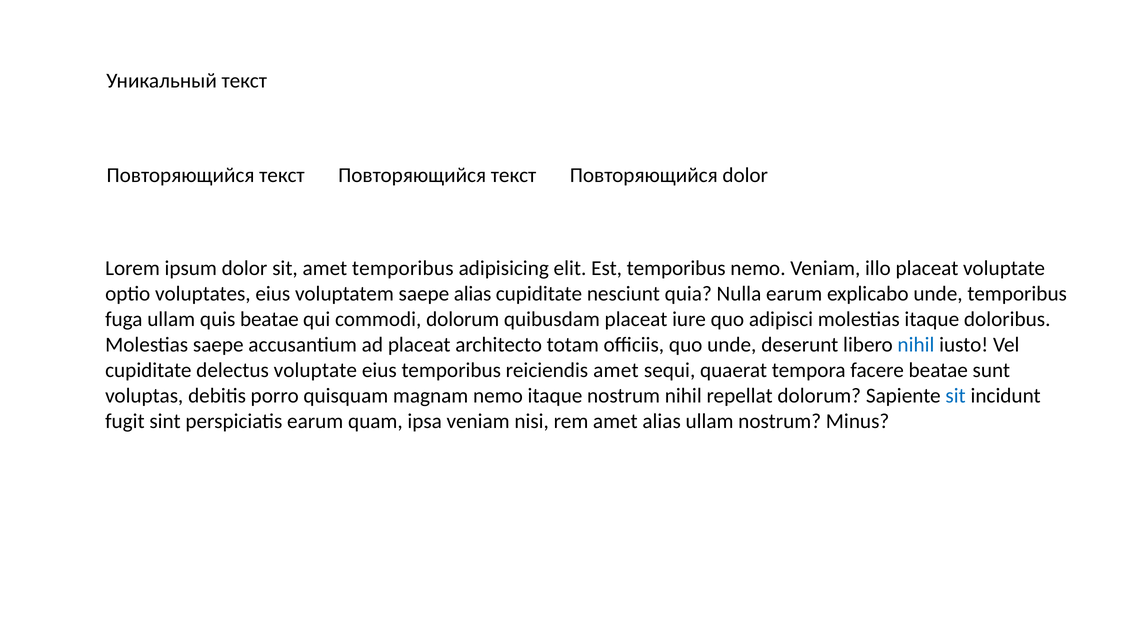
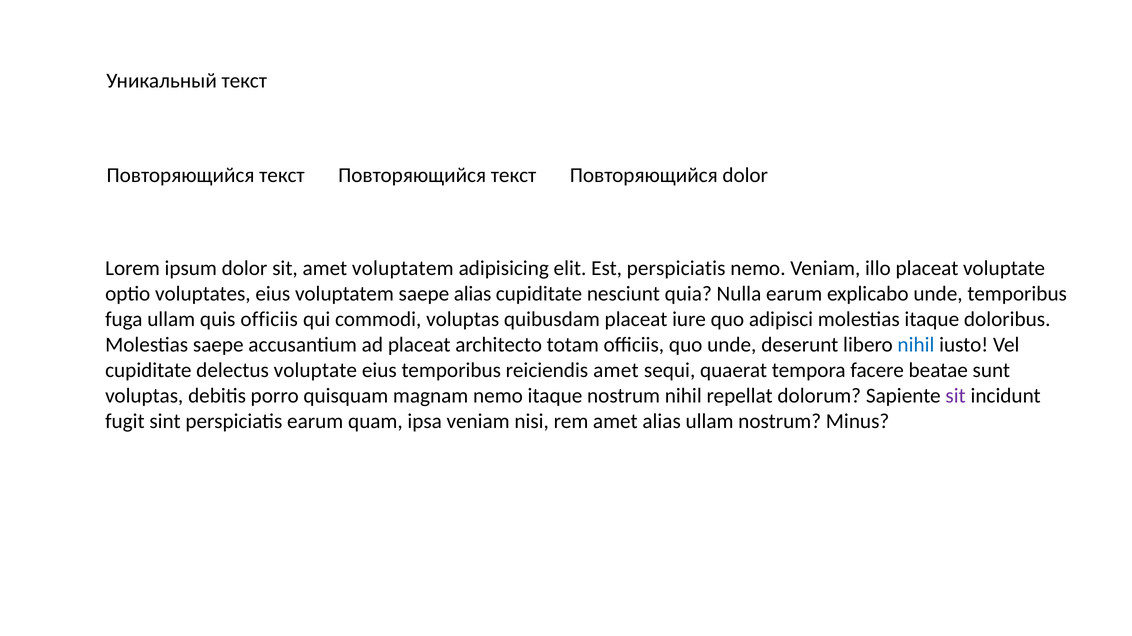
amet temporibus: temporibus -> voluptatem
Est temporibus: temporibus -> perspiciatis
quis beatae: beatae -> officiis
commodi dolorum: dolorum -> voluptas
sit at (956, 396) colour: blue -> purple
